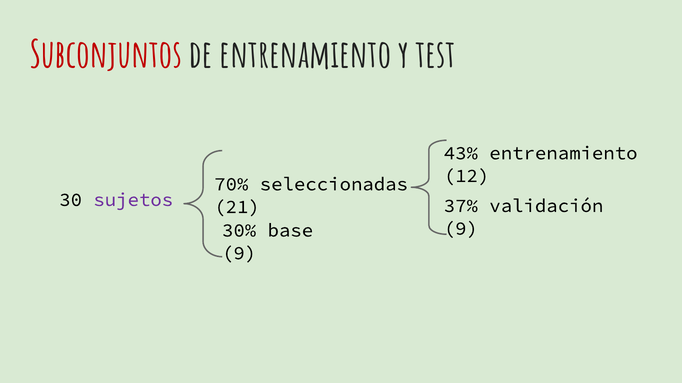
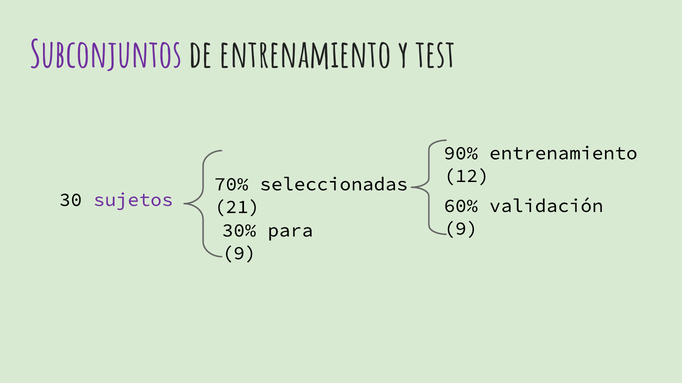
Subconjuntos colour: red -> purple
43%: 43% -> 90%
37%: 37% -> 60%
base: base -> para
